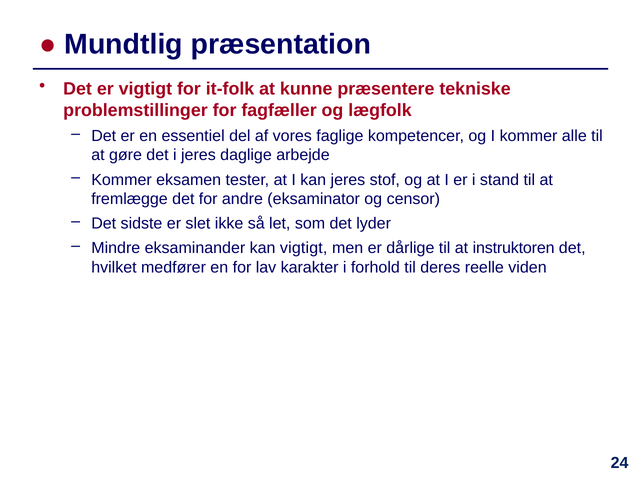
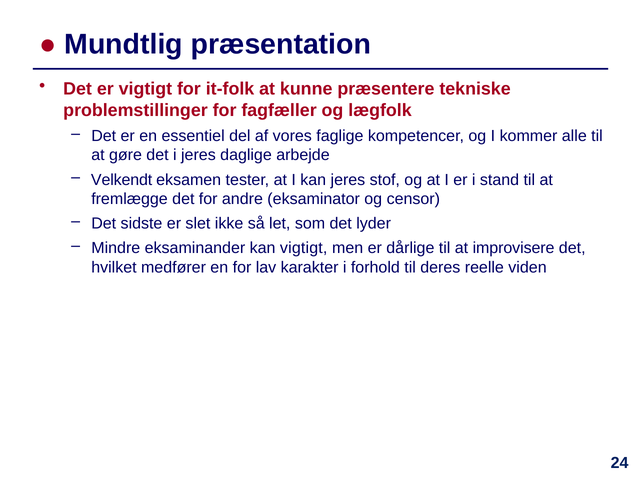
Kommer at (122, 180): Kommer -> Velkendt
instruktoren: instruktoren -> improvisere
